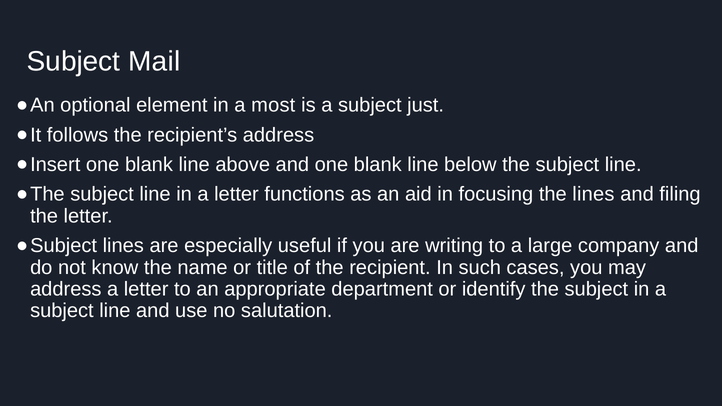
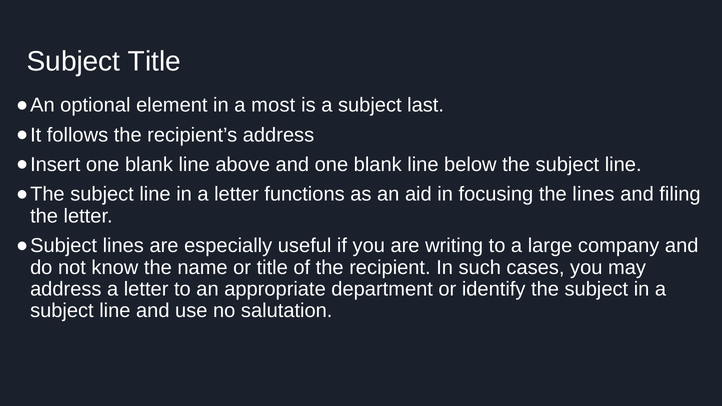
Subject Mail: Mail -> Title
just: just -> last
